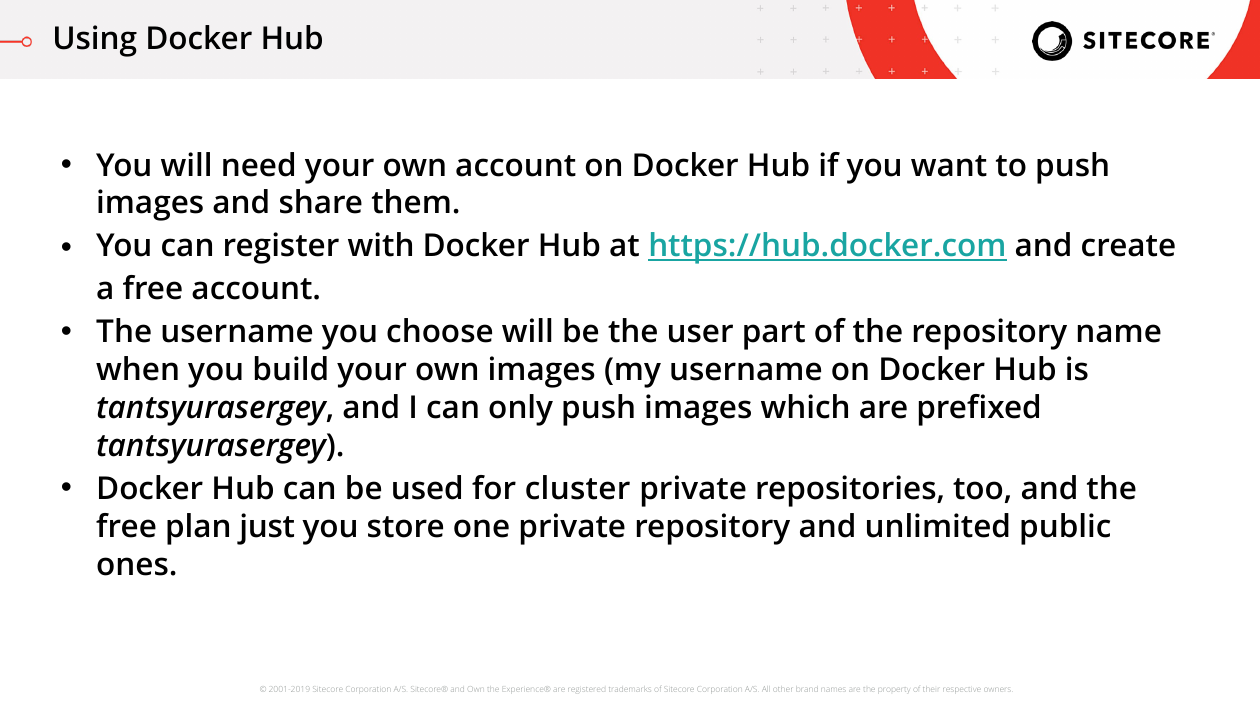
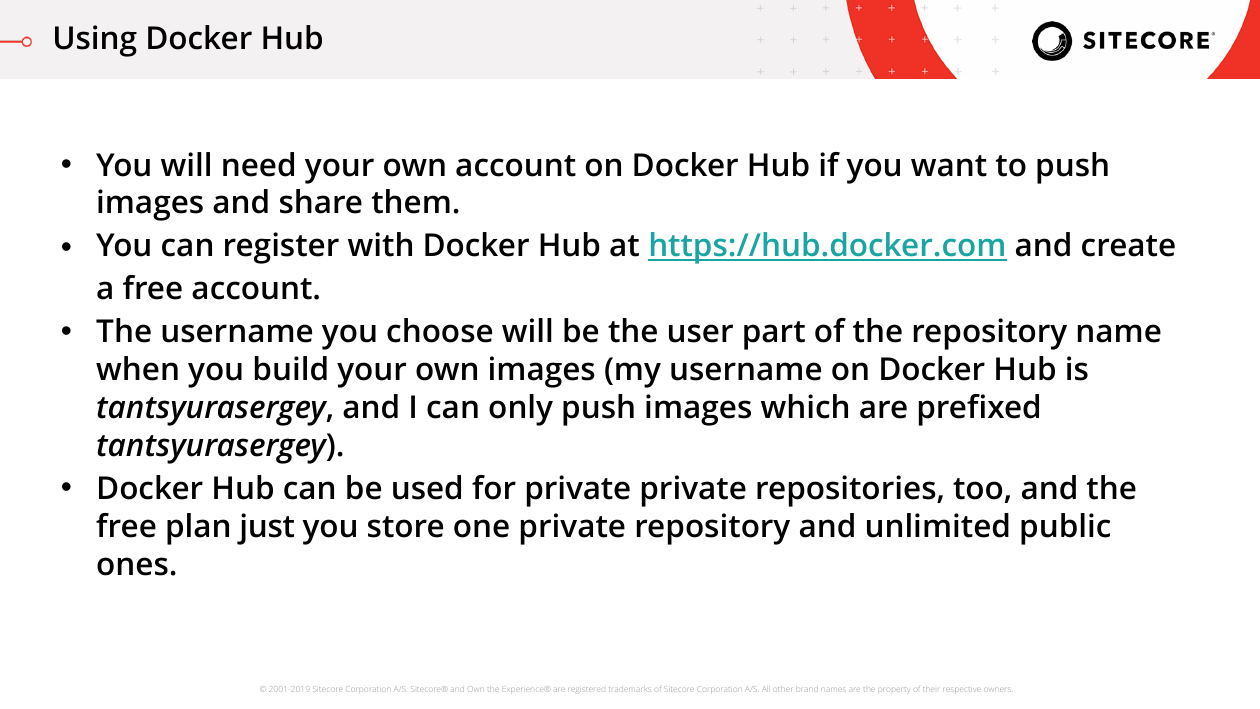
for cluster: cluster -> private
